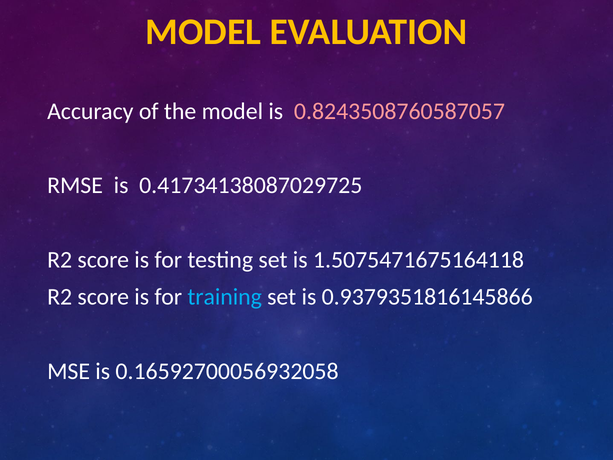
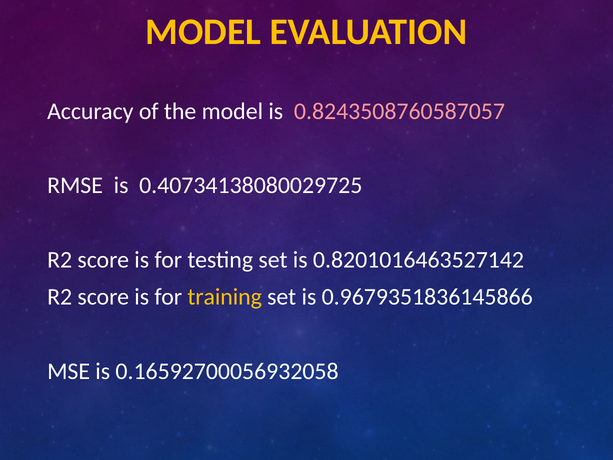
0.41734138087029725: 0.41734138087029725 -> 0.40734138080029725
1.5075471675164118: 1.5075471675164118 -> 0.8201016463527142
training colour: light blue -> yellow
0.9379351816145866: 0.9379351816145866 -> 0.9679351836145866
